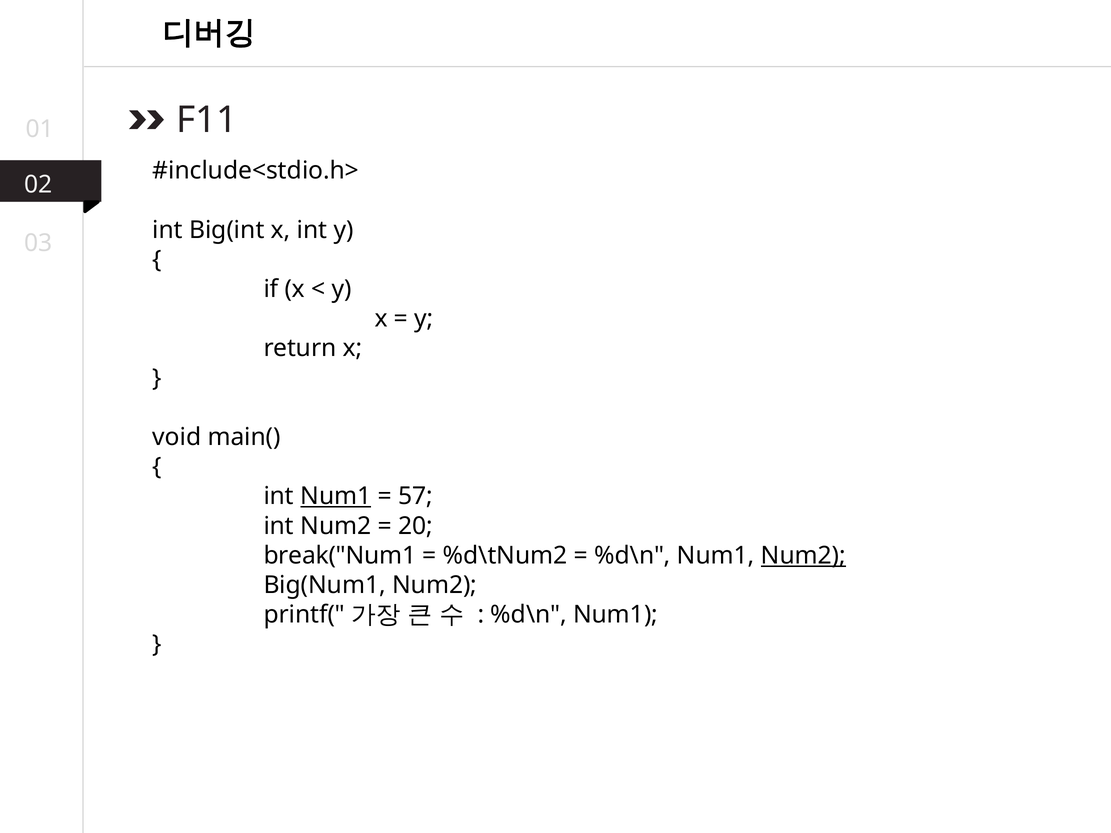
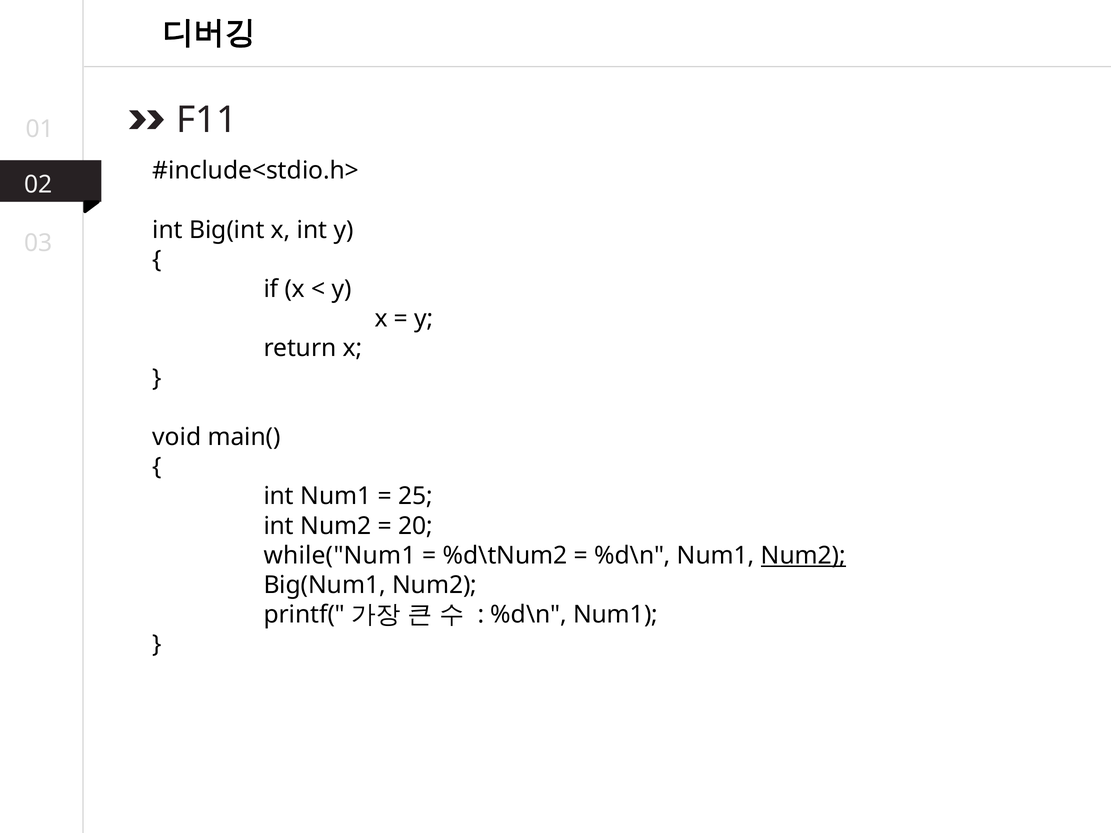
Num1 at (336, 496) underline: present -> none
57: 57 -> 25
break("Num1: break("Num1 -> while("Num1
